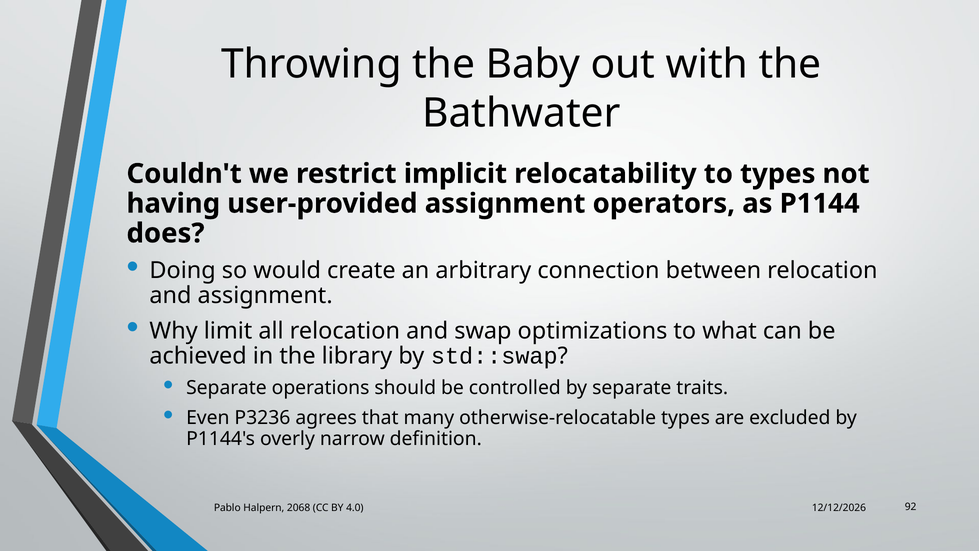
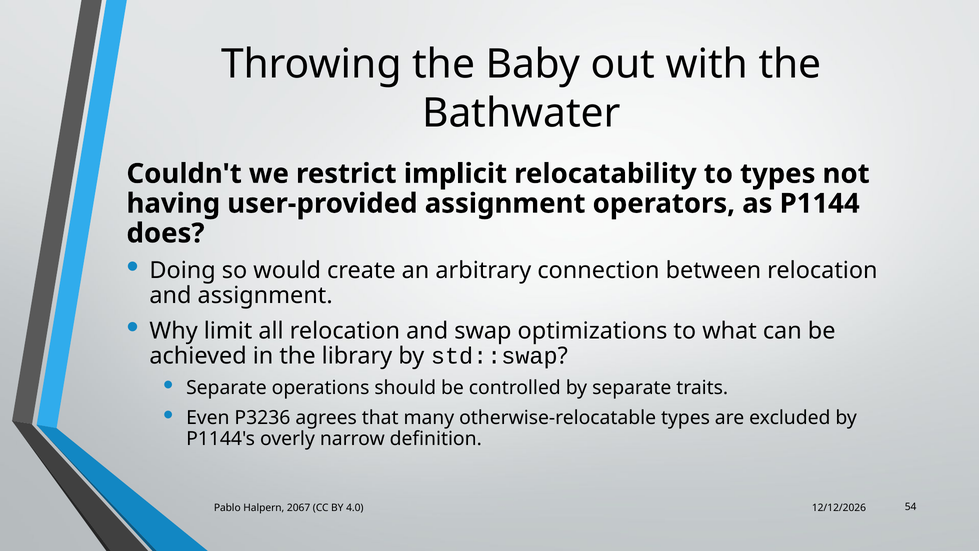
2068: 2068 -> 2067
92: 92 -> 54
